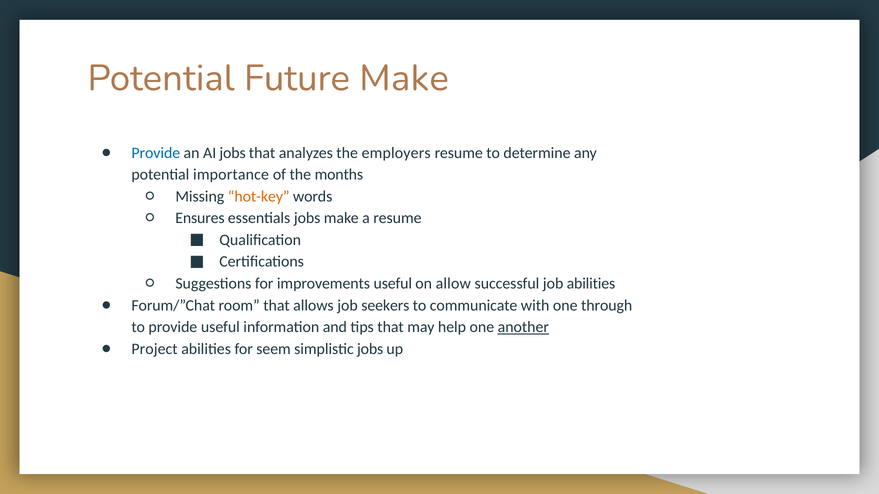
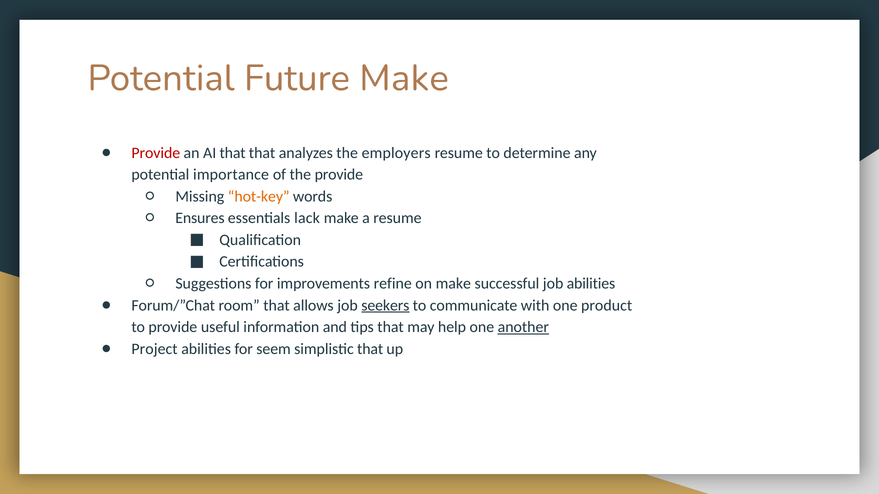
Provide at (156, 153) colour: blue -> red
AI jobs: jobs -> that
the months: months -> provide
essentials jobs: jobs -> lack
improvements useful: useful -> refine
on allow: allow -> make
seekers underline: none -> present
through: through -> product
simplistic jobs: jobs -> that
